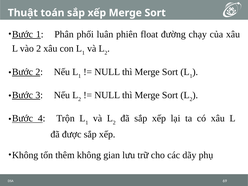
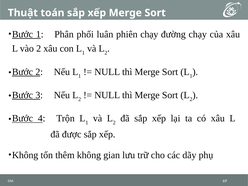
phiên float: float -> chạy
